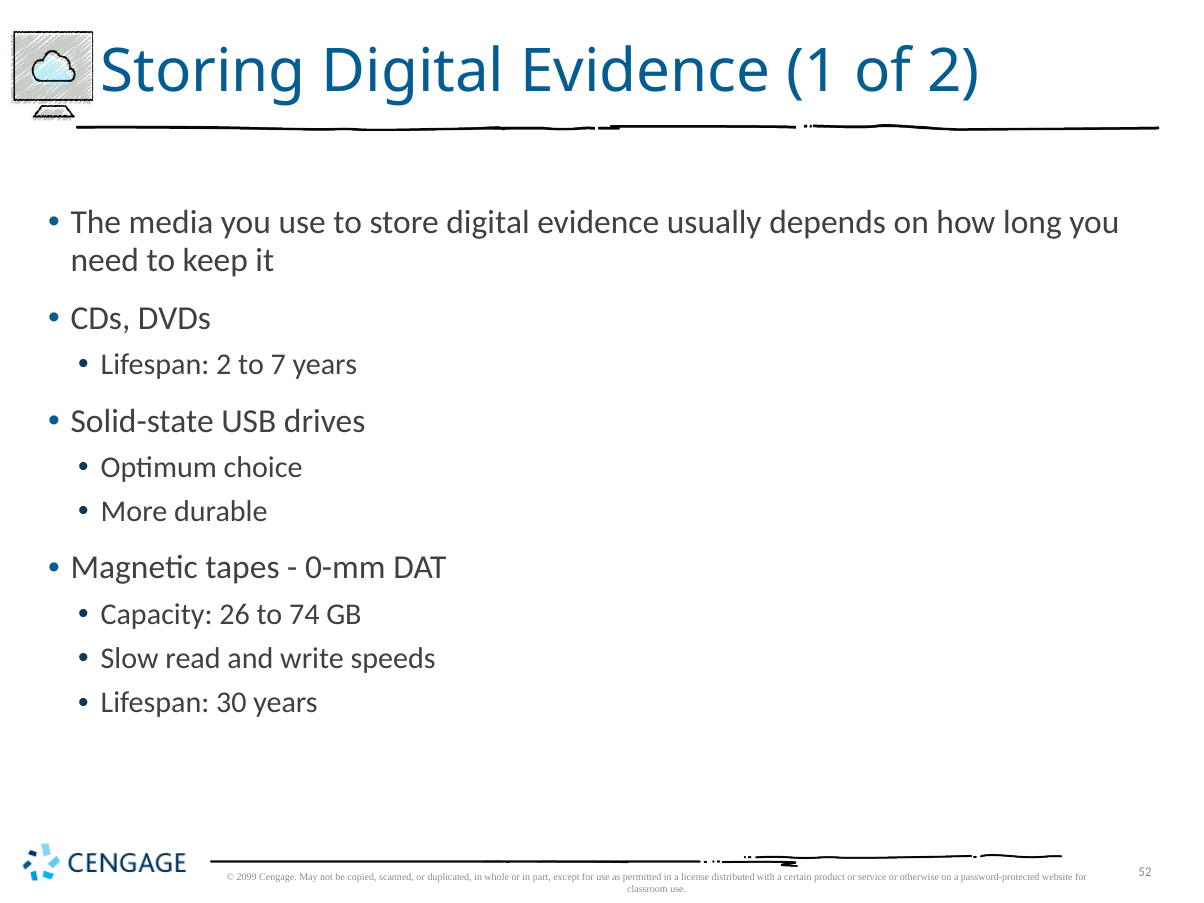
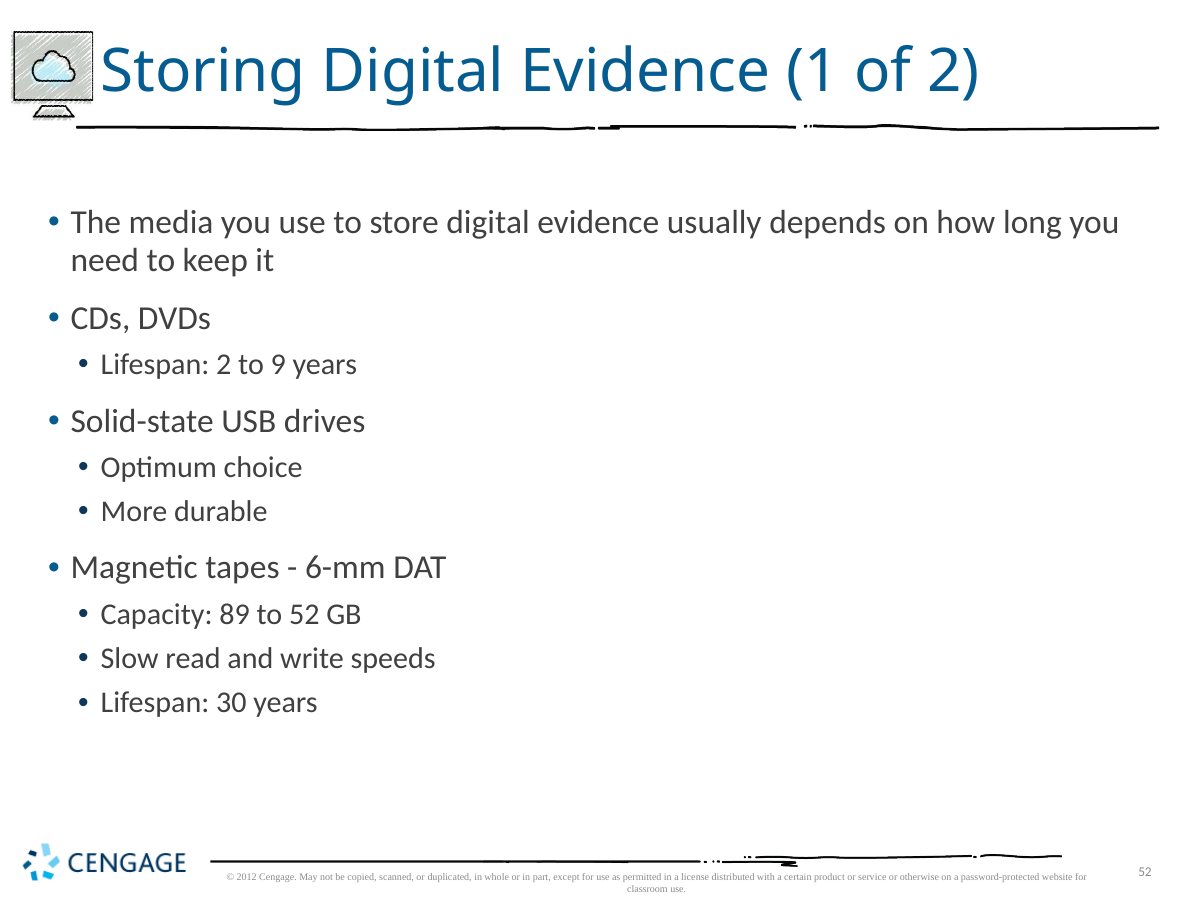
7: 7 -> 9
0-mm: 0-mm -> 6-mm
26: 26 -> 89
to 74: 74 -> 52
2099: 2099 -> 2012
